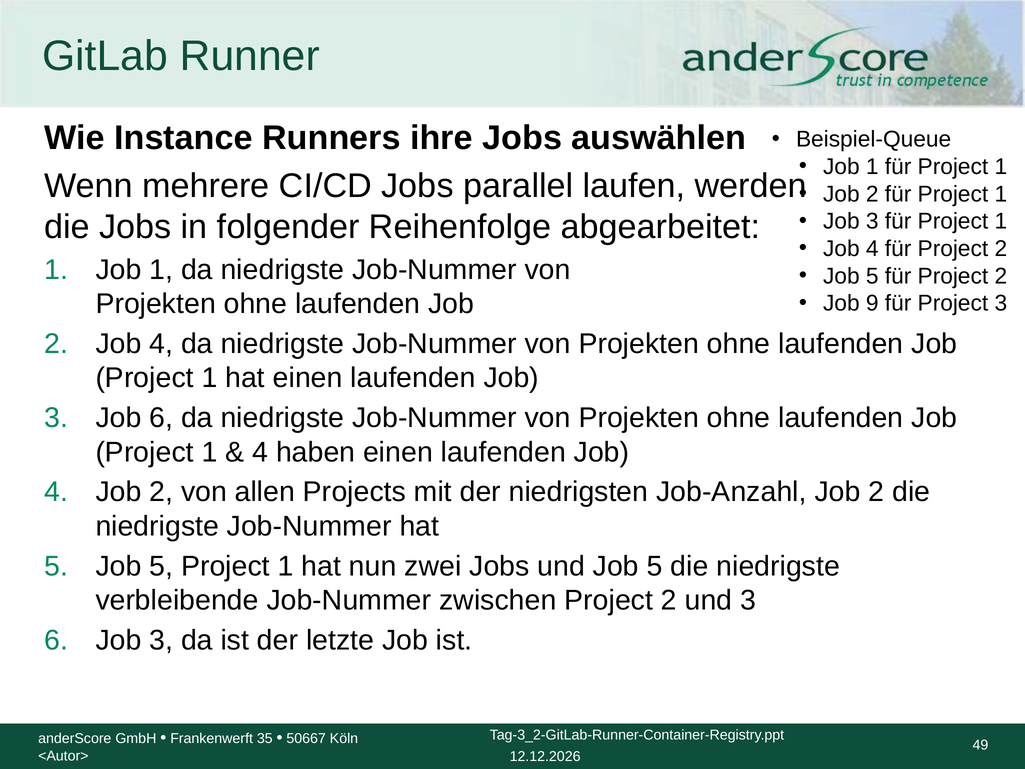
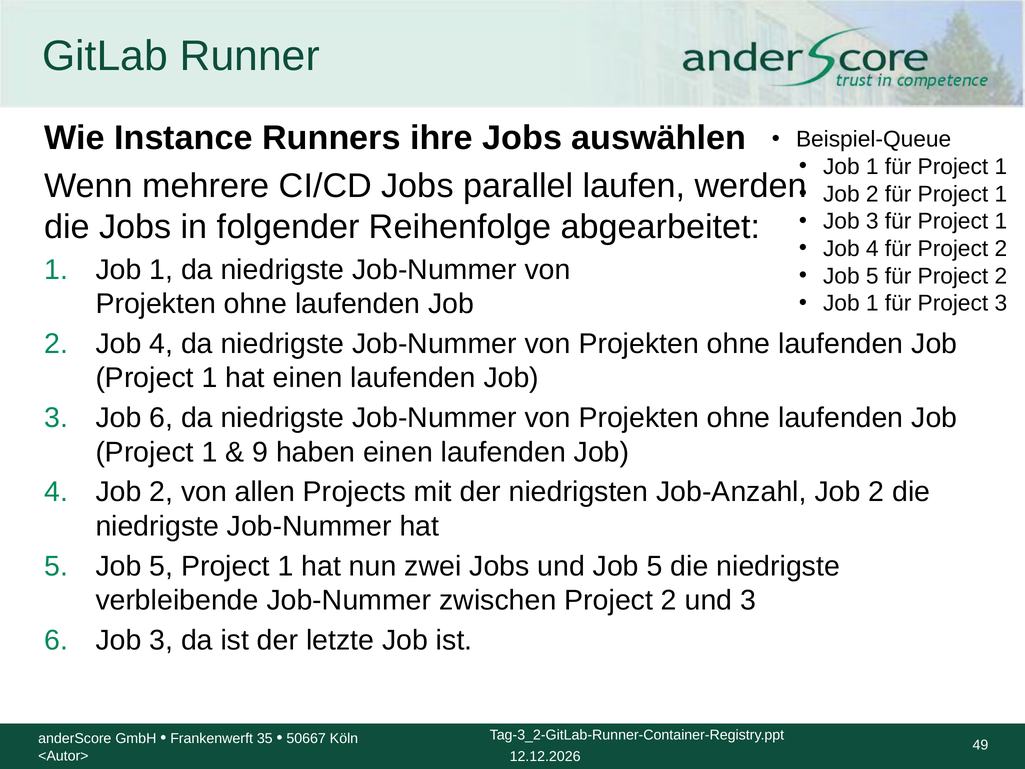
9 at (872, 303): 9 -> 1
4 at (260, 452): 4 -> 9
